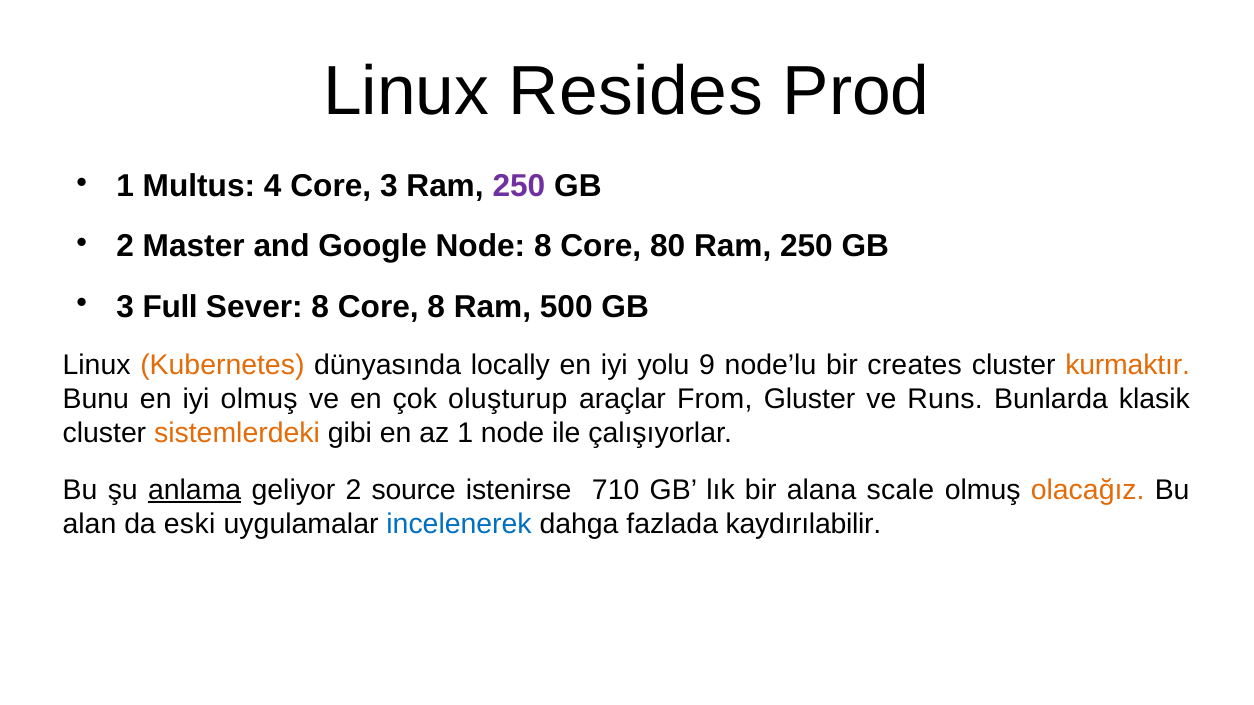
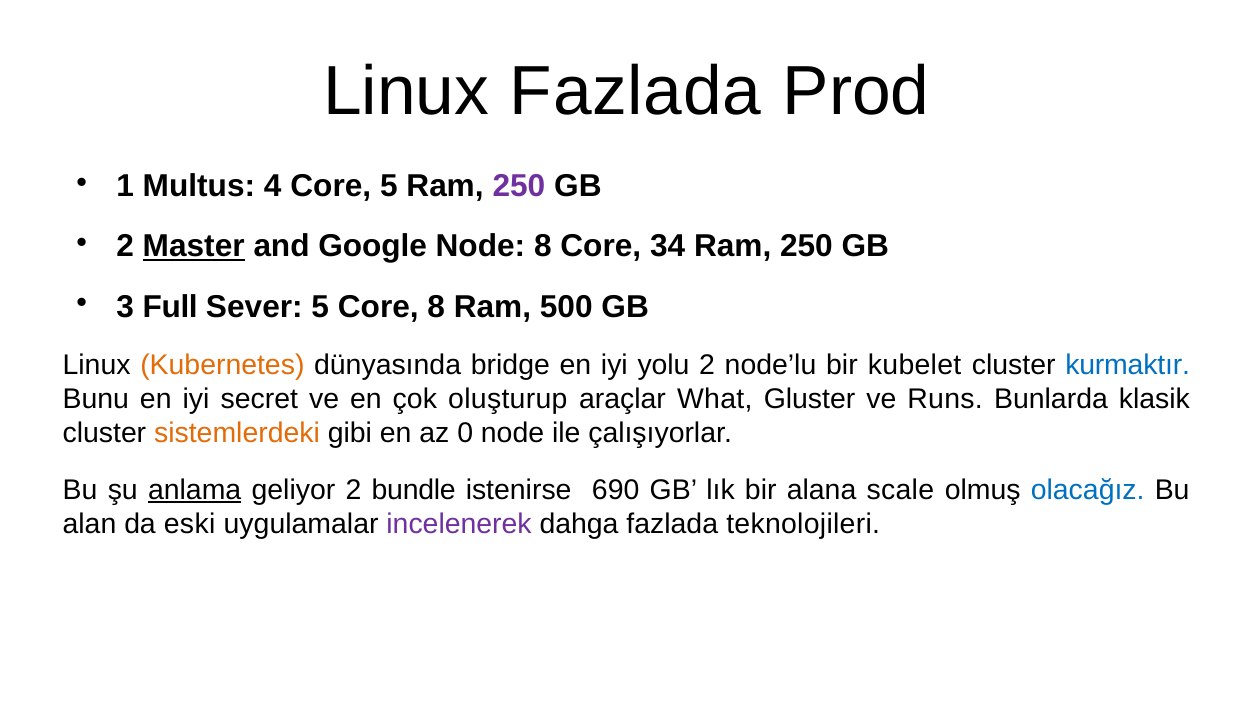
Linux Resides: Resides -> Fazlada
Core 3: 3 -> 5
Master underline: none -> present
80: 80 -> 34
Sever 8: 8 -> 5
locally: locally -> bridge
yolu 9: 9 -> 2
creates: creates -> kubelet
kurmaktır colour: orange -> blue
iyi olmuş: olmuş -> secret
From: From -> What
az 1: 1 -> 0
source: source -> bundle
710: 710 -> 690
olacağız colour: orange -> blue
incelenerek colour: blue -> purple
kaydırılabilir: kaydırılabilir -> teknolojileri
